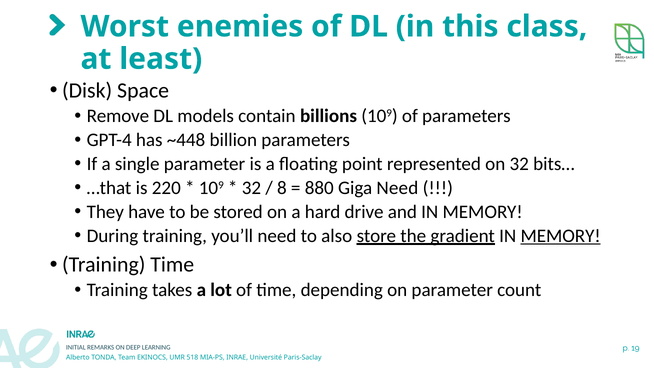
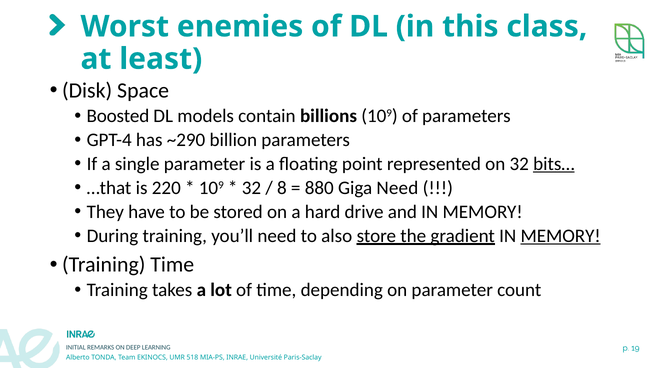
Remove: Remove -> Boosted
~448: ~448 -> ~290
bits… underline: none -> present
